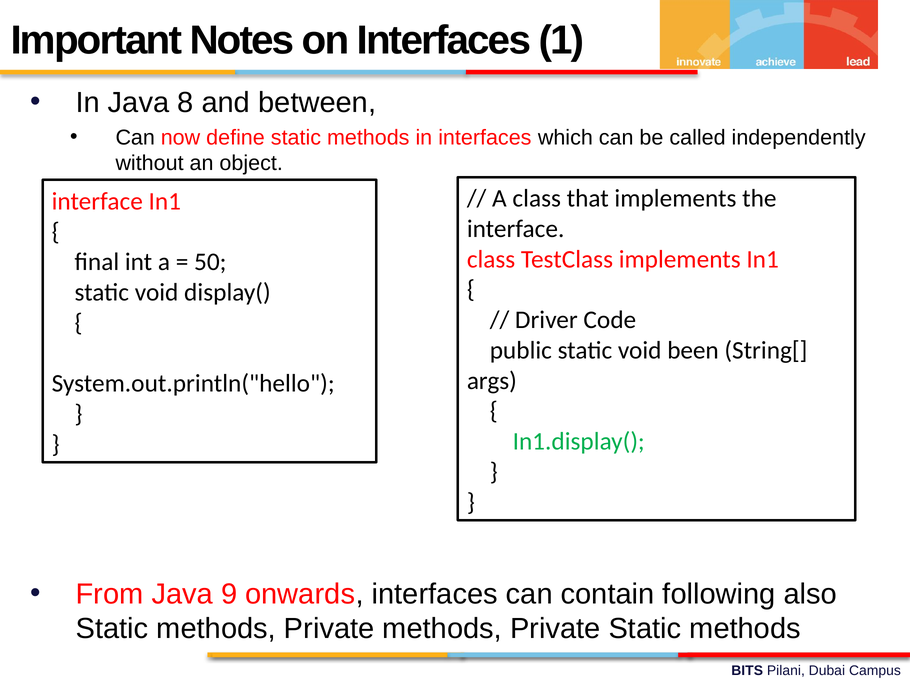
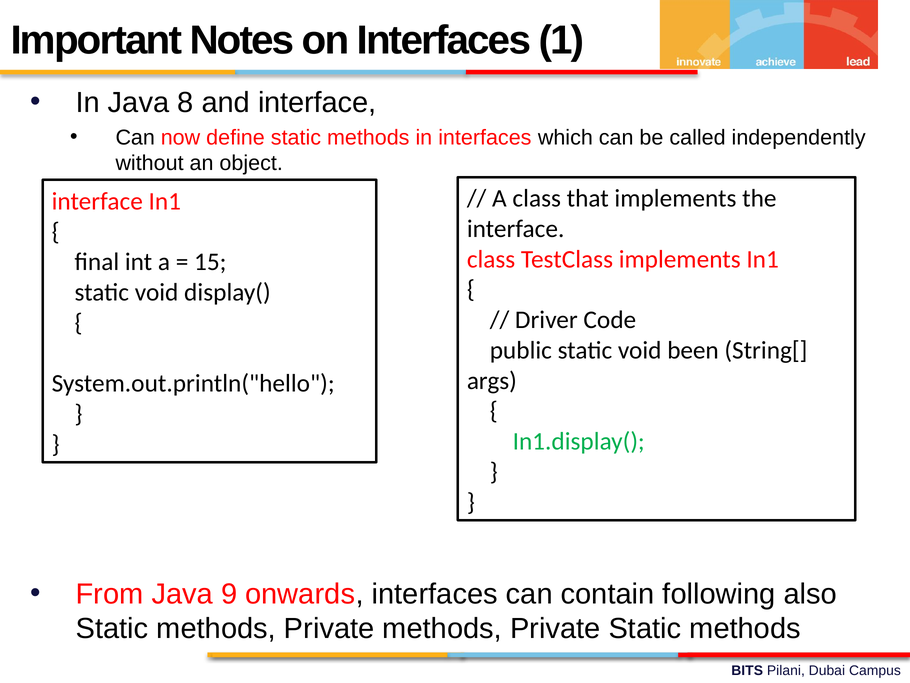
and between: between -> interface
50: 50 -> 15
